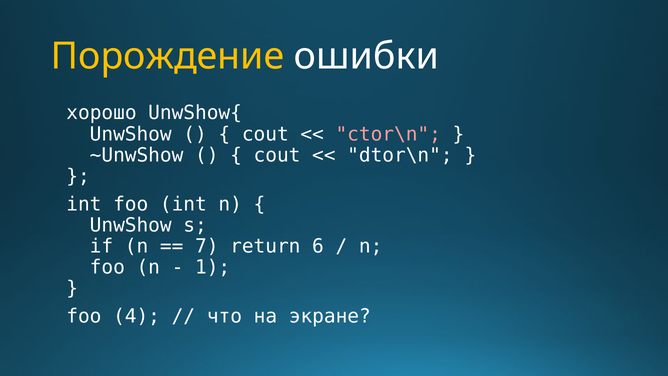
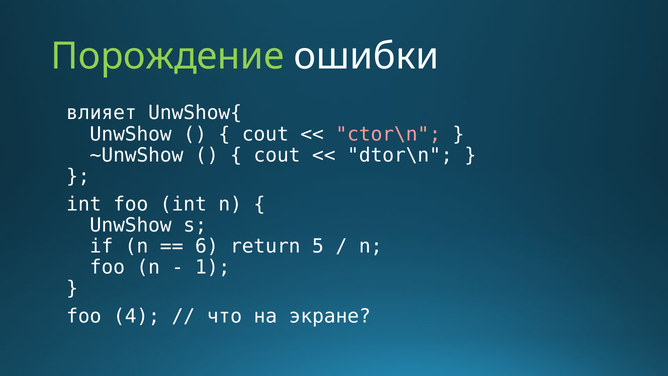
Порождение colour: yellow -> light green
хорошо: хорошо -> влияет
7: 7 -> 6
6: 6 -> 5
